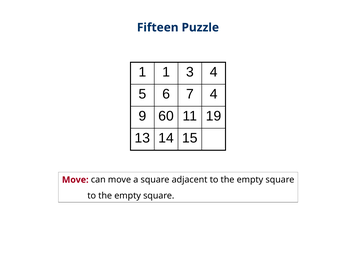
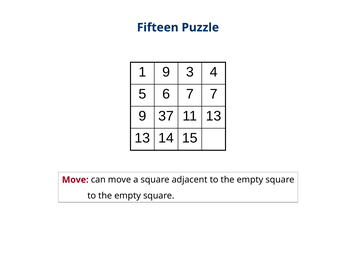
1 1: 1 -> 9
7 4: 4 -> 7
60: 60 -> 37
11 19: 19 -> 13
